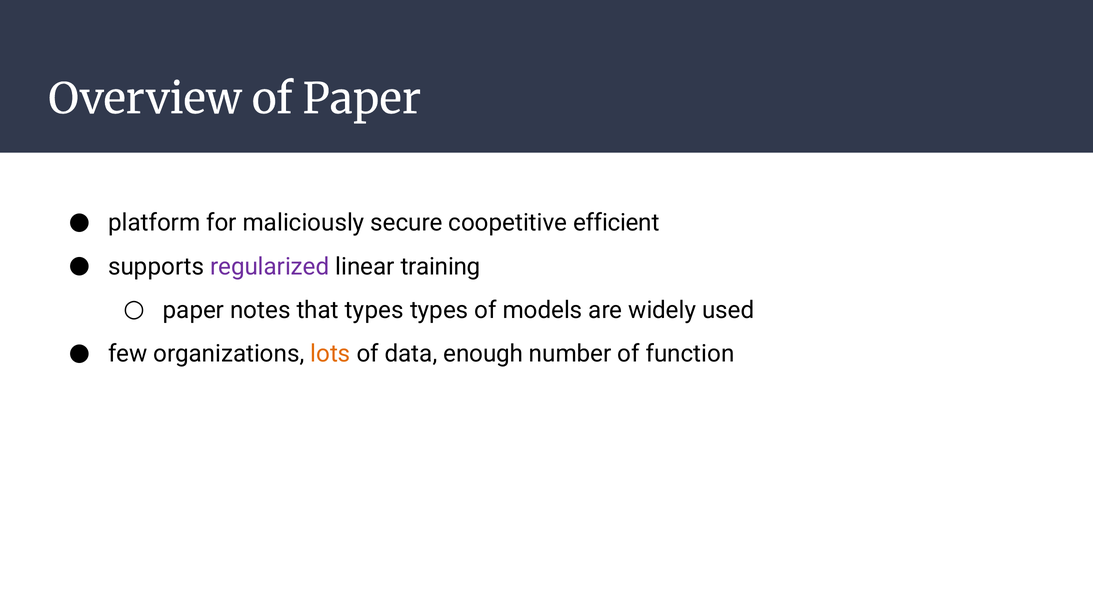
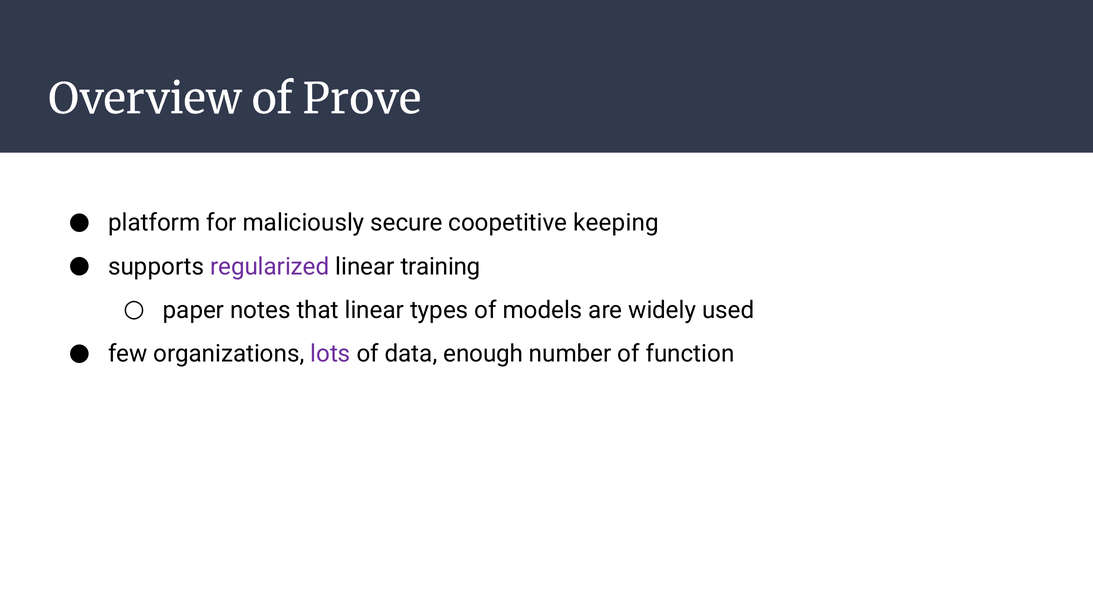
of Paper: Paper -> Prove
efficient: efficient -> keeping
that types: types -> linear
lots colour: orange -> purple
